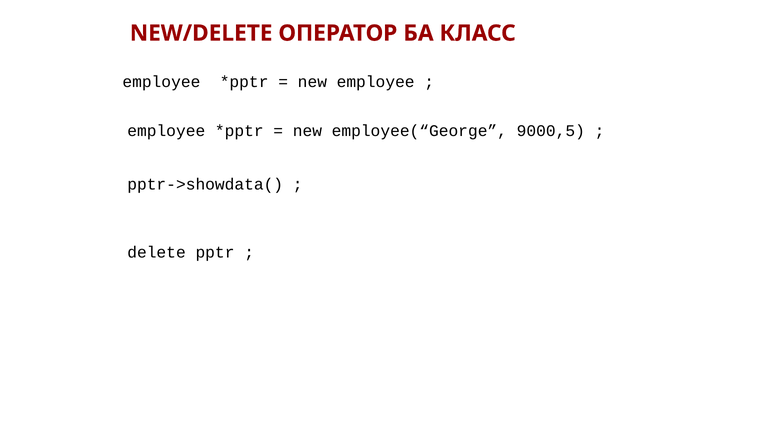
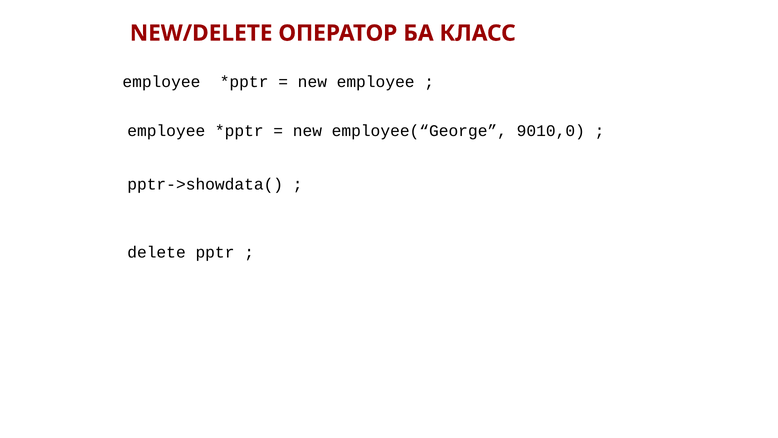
9000,5: 9000,5 -> 9010,0
